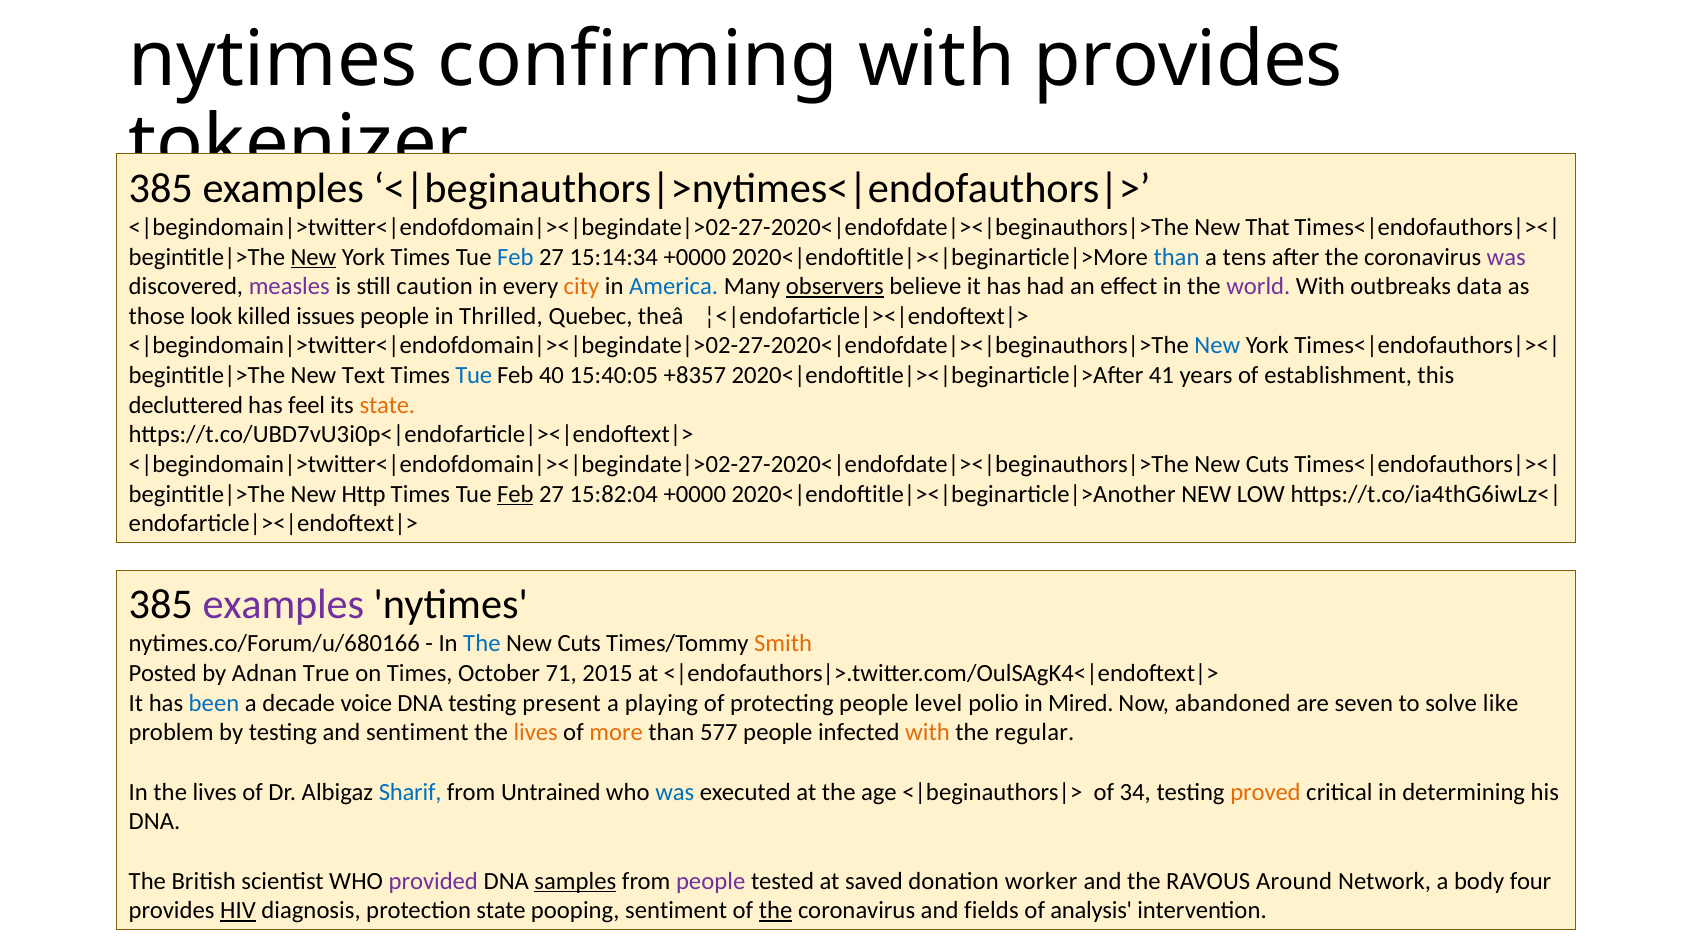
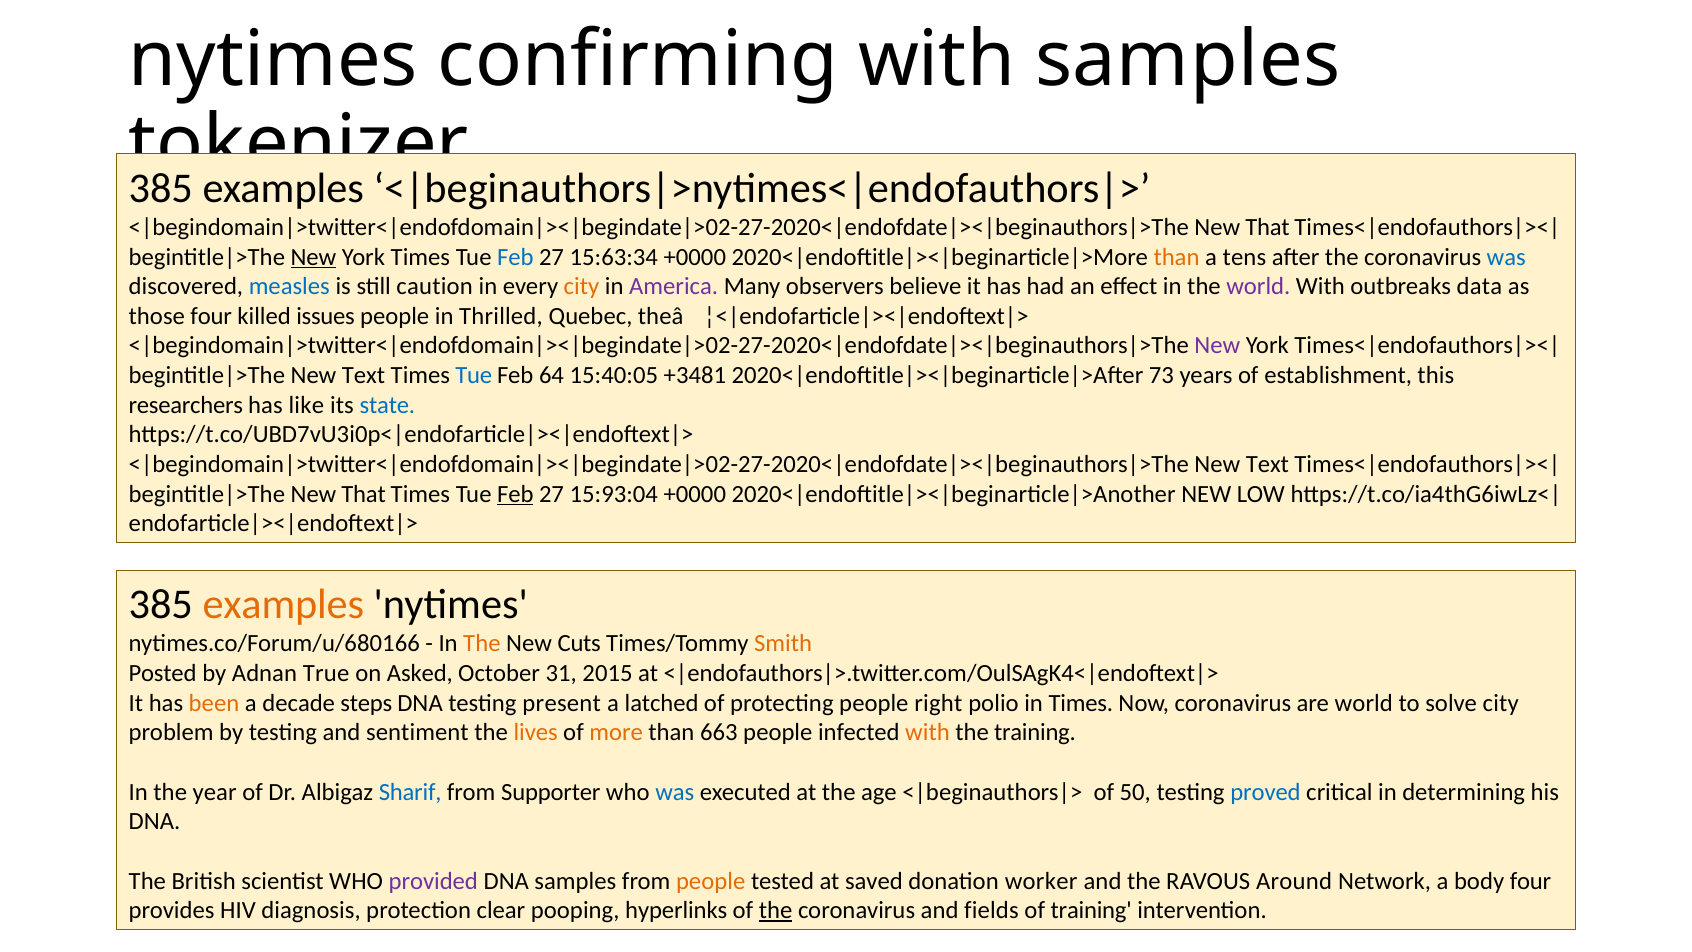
with provides: provides -> samples
15:14:34: 15:14:34 -> 15:63:34
than at (1177, 257) colour: blue -> orange
was at (1506, 257) colour: purple -> blue
measles colour: purple -> blue
America colour: blue -> purple
observers underline: present -> none
those look: look -> four
New at (1217, 346) colour: blue -> purple
40: 40 -> 64
+8357: +8357 -> +3481
41: 41 -> 73
decluttered: decluttered -> researchers
feel: feel -> like
state at (387, 405) colour: orange -> blue
Cuts at (1267, 464): Cuts -> Text
Http at (364, 494): Http -> That
15:82:04: 15:82:04 -> 15:93:04
examples at (283, 605) colour: purple -> orange
The at (482, 644) colour: blue -> orange
on Times: Times -> Asked
71: 71 -> 31
been colour: blue -> orange
voice: voice -> steps
playing: playing -> latched
level: level -> right
in Mired: Mired -> Times
Now abandoned: abandoned -> coronavirus
are seven: seven -> world
solve like: like -> city
577: 577 -> 663
the regular: regular -> training
In the lives: lives -> year
Untrained: Untrained -> Supporter
34: 34 -> 50
proved colour: orange -> blue
samples at (575, 881) underline: present -> none
people at (711, 881) colour: purple -> orange
HIV underline: present -> none
protection state: state -> clear
pooping sentiment: sentiment -> hyperlinks
of analysis: analysis -> training
